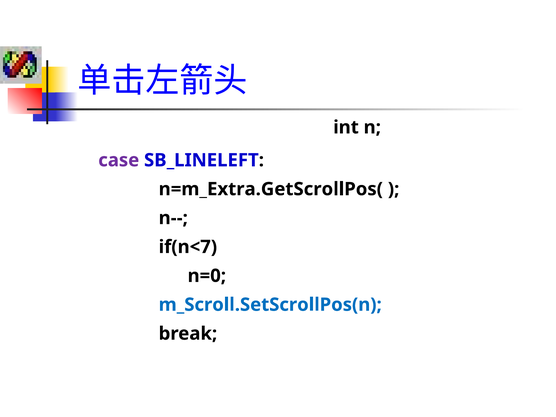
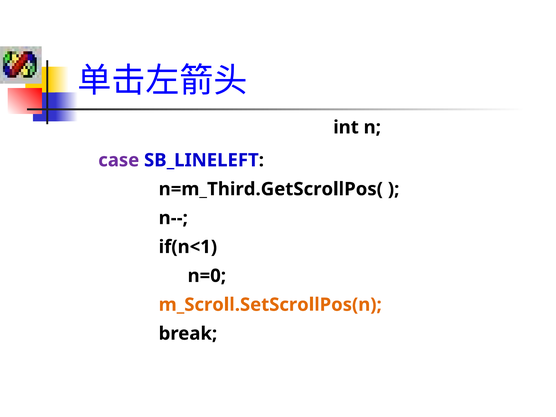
n=m_Extra.GetScrollPos(: n=m_Extra.GetScrollPos( -> n=m_Third.GetScrollPos(
if(n<7: if(n<7 -> if(n<1
m_Scroll.SetScrollPos(n colour: blue -> orange
